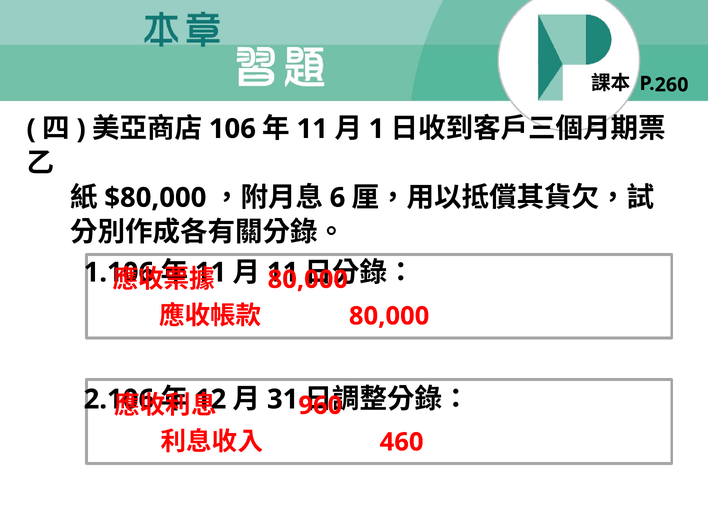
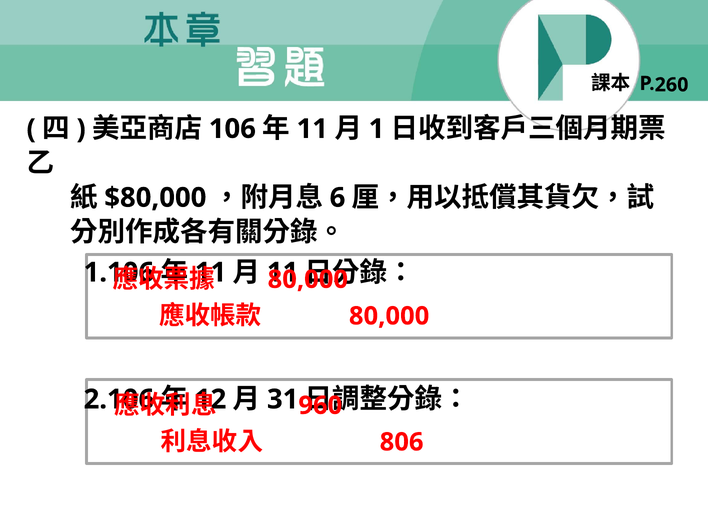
460: 460 -> 806
